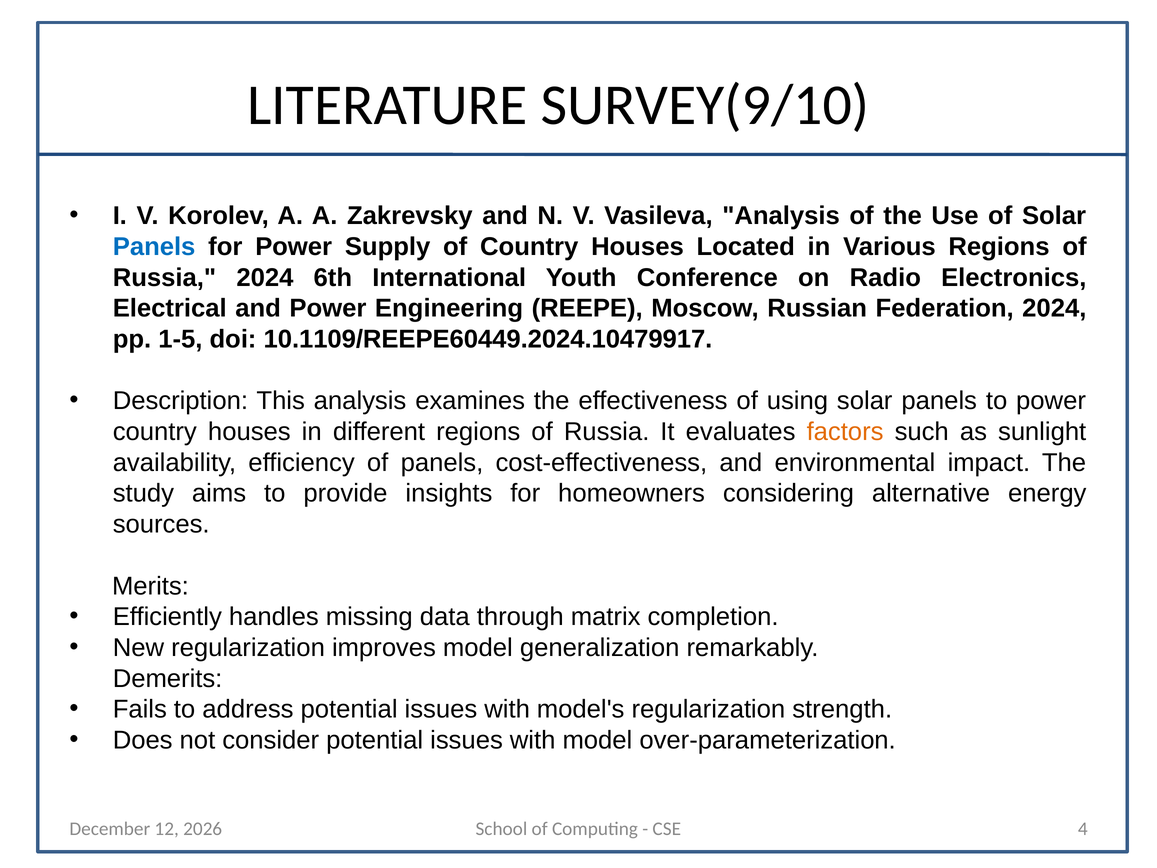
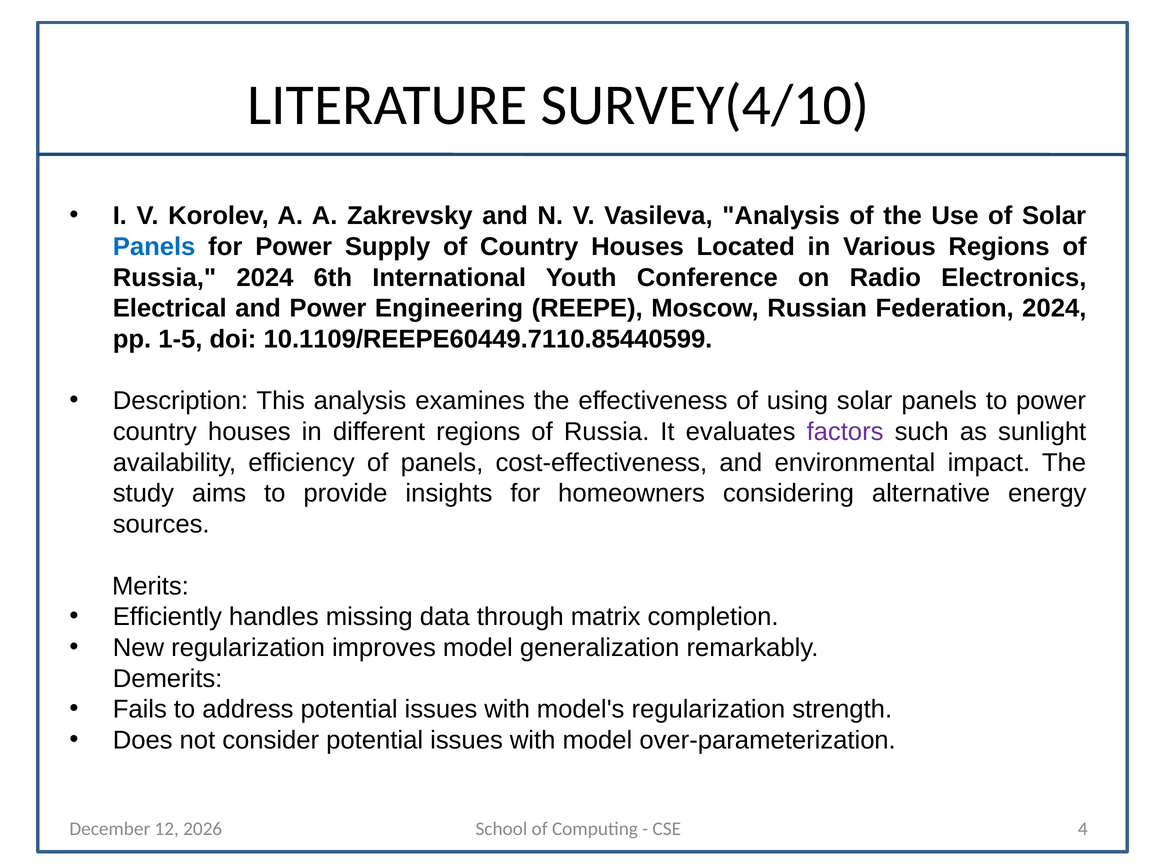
SURVEY(9/10: SURVEY(9/10 -> SURVEY(4/10
10.1109/REEPE60449.2024.10479917: 10.1109/REEPE60449.2024.10479917 -> 10.1109/REEPE60449.7110.85440599
factors colour: orange -> purple
